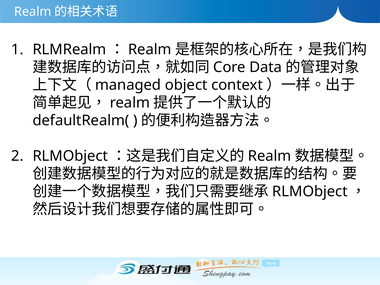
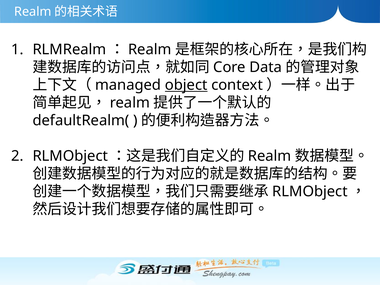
object underline: none -> present
